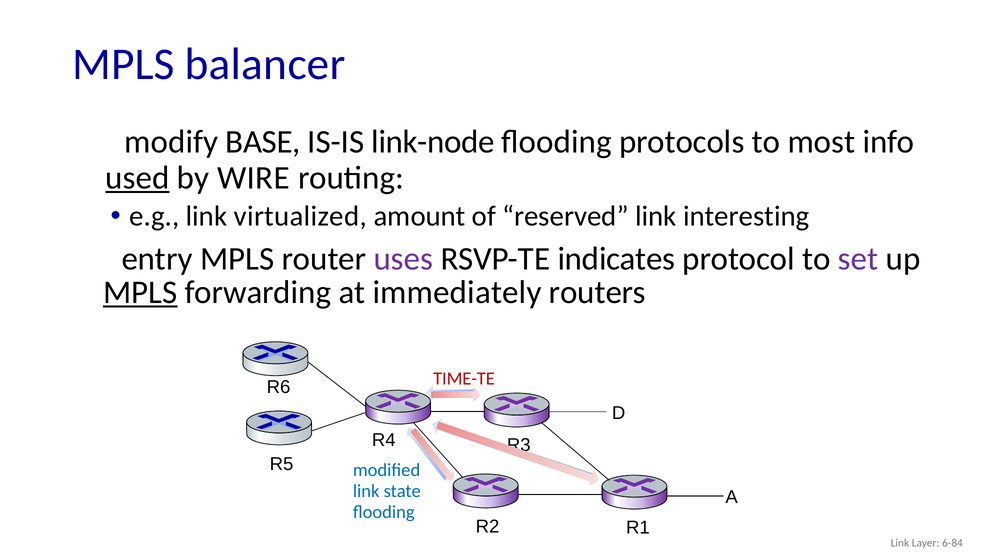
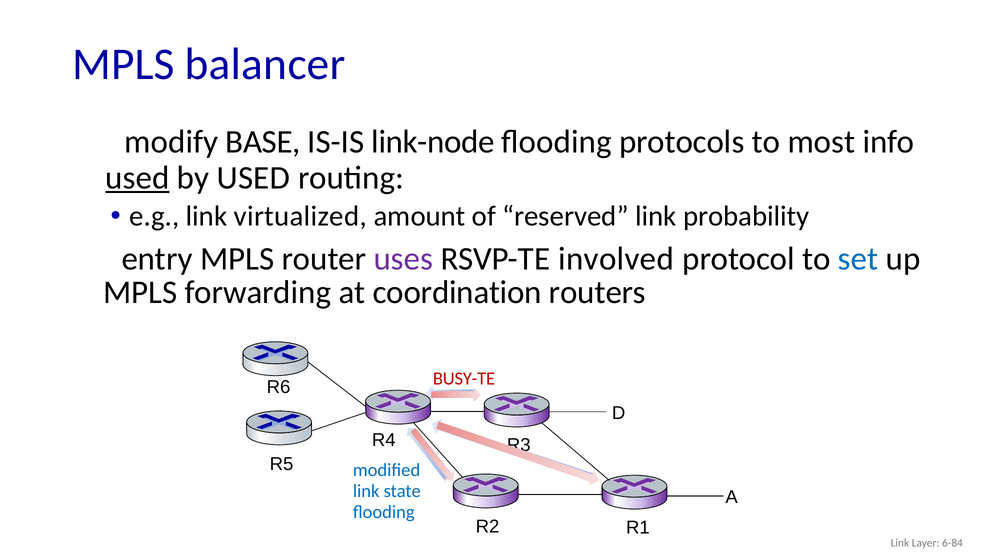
by WIRE: WIRE -> USED
interesting: interesting -> probability
indicates: indicates -> involved
set colour: purple -> blue
MPLS at (140, 292) underline: present -> none
immediately: immediately -> coordination
TIME-TE: TIME-TE -> BUSY-TE
